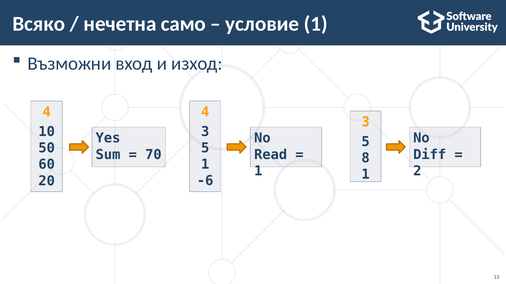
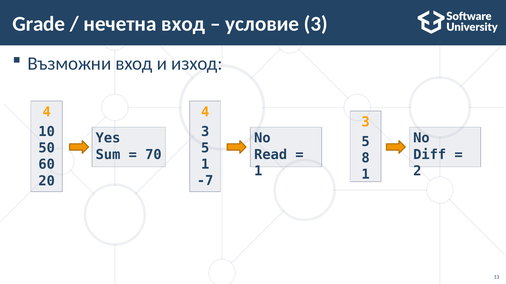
Всяко: Всяко -> Grade
нечетна само: само -> вход
условие 1: 1 -> 3
-6: -6 -> -7
